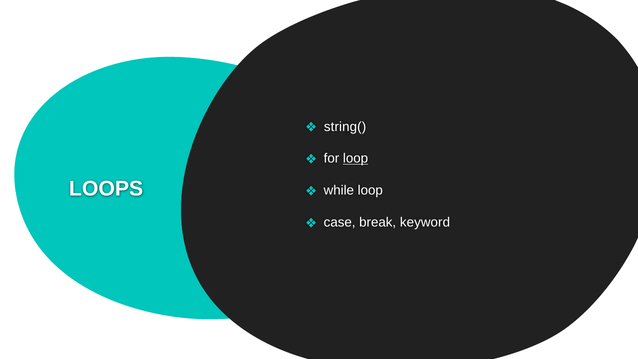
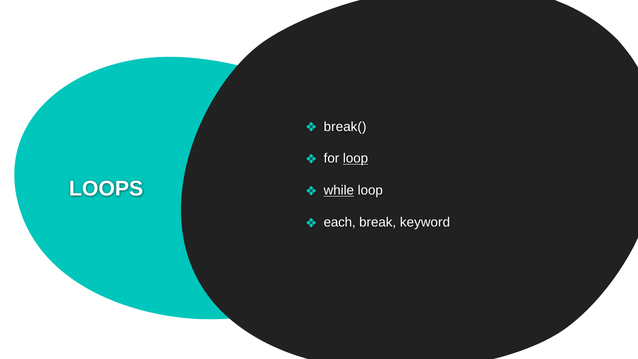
string(: string( -> break(
while underline: none -> present
case: case -> each
